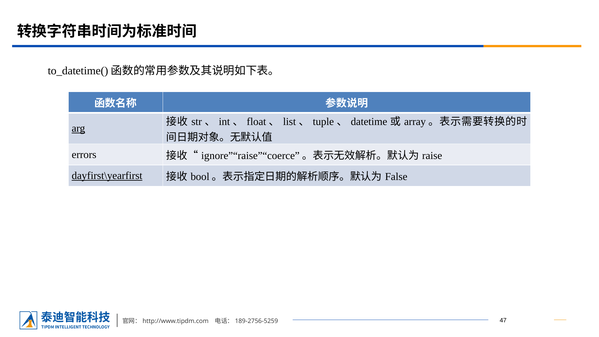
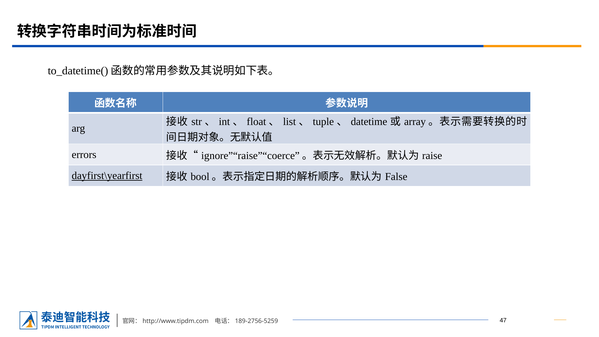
arg underline: present -> none
